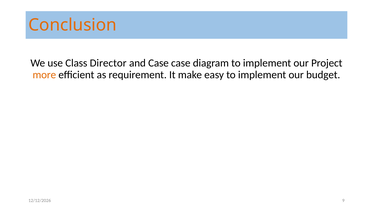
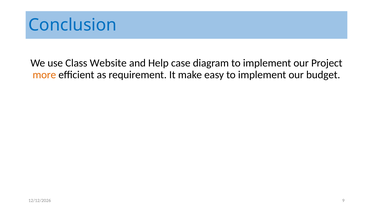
Conclusion colour: orange -> blue
Director: Director -> Website
and Case: Case -> Help
